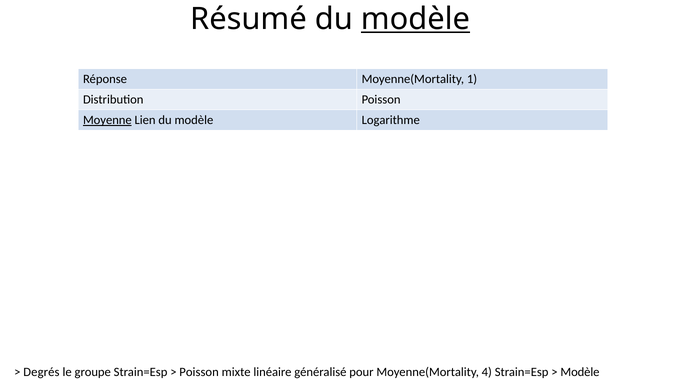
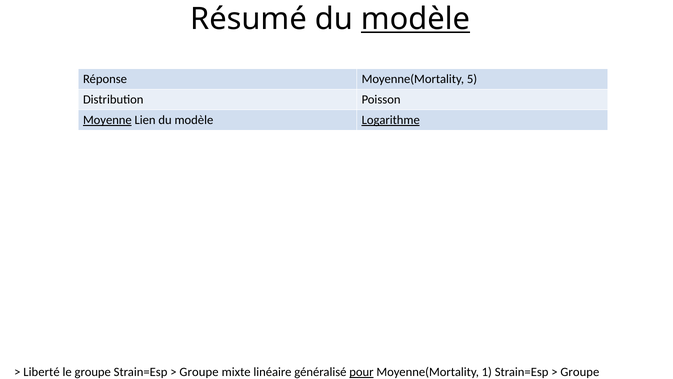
1: 1 -> 5
Logarithme underline: none -> present
Degrés: Degrés -> Liberté
Poisson at (199, 372): Poisson -> Groupe
pour underline: none -> present
4: 4 -> 1
Modèle at (580, 372): Modèle -> Groupe
